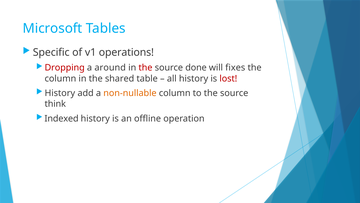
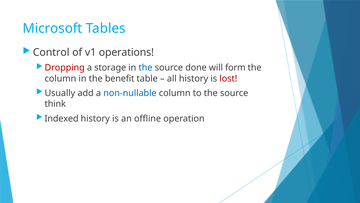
Specific: Specific -> Control
around: around -> storage
the at (145, 68) colour: red -> blue
fixes: fixes -> form
shared: shared -> benefit
History at (60, 93): History -> Usually
non-nullable colour: orange -> blue
